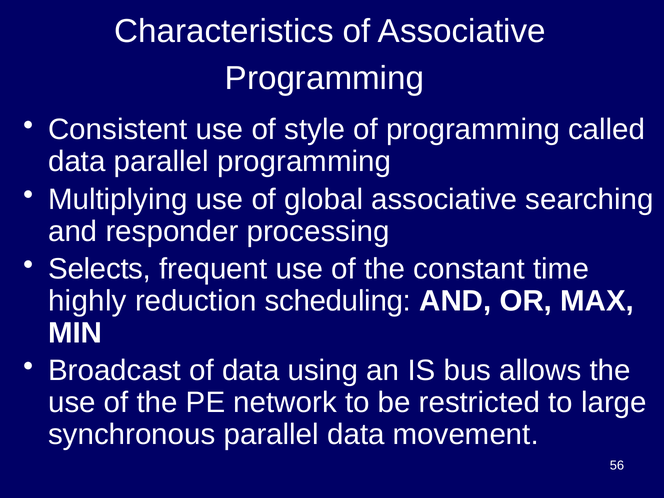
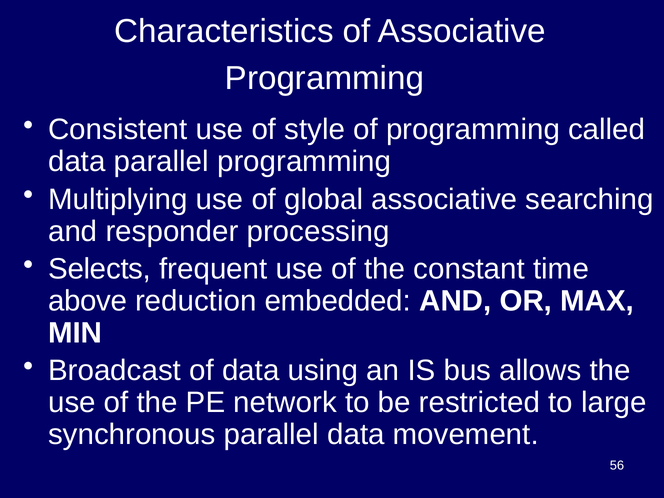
highly: highly -> above
scheduling: scheduling -> embedded
